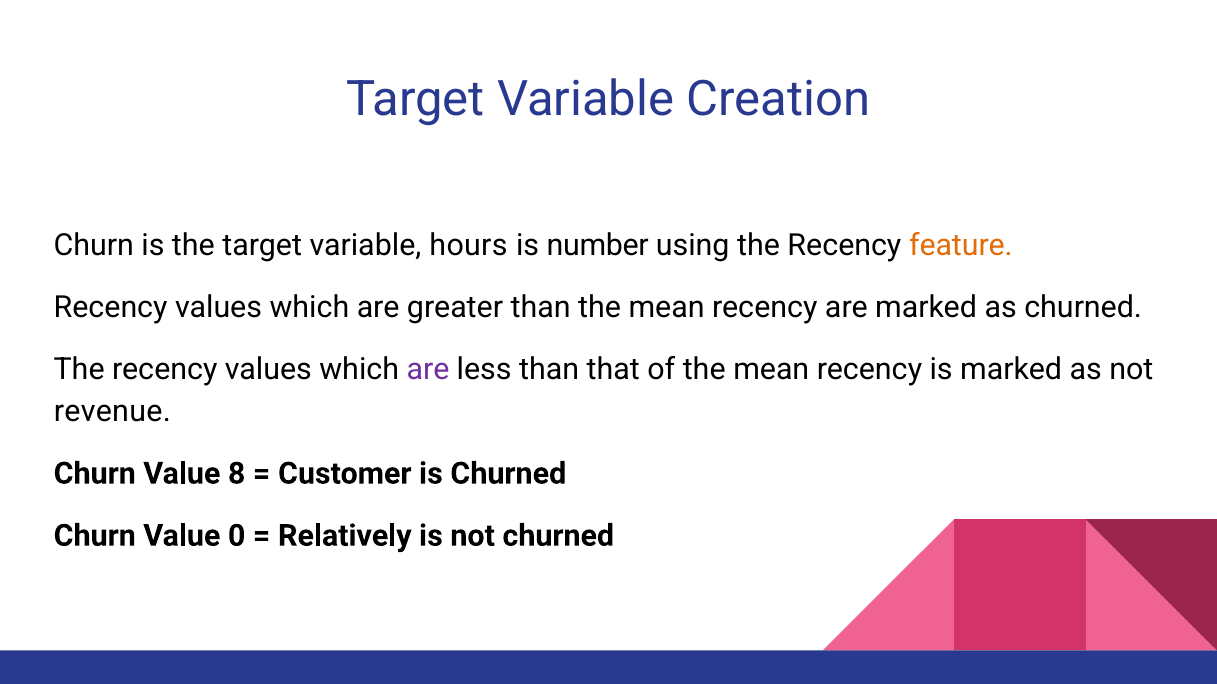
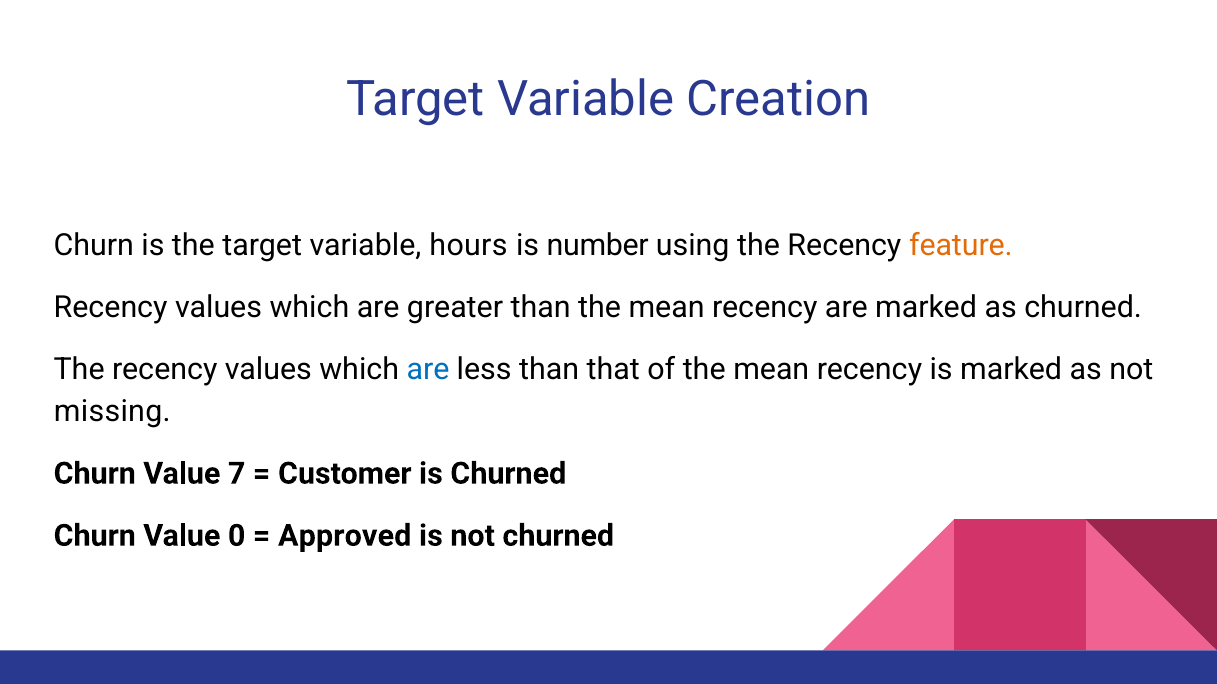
are at (428, 370) colour: purple -> blue
revenue: revenue -> missing
8: 8 -> 7
Relatively: Relatively -> Approved
